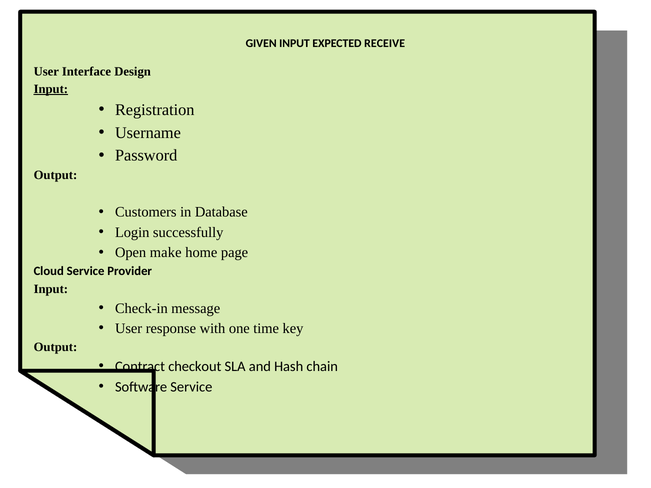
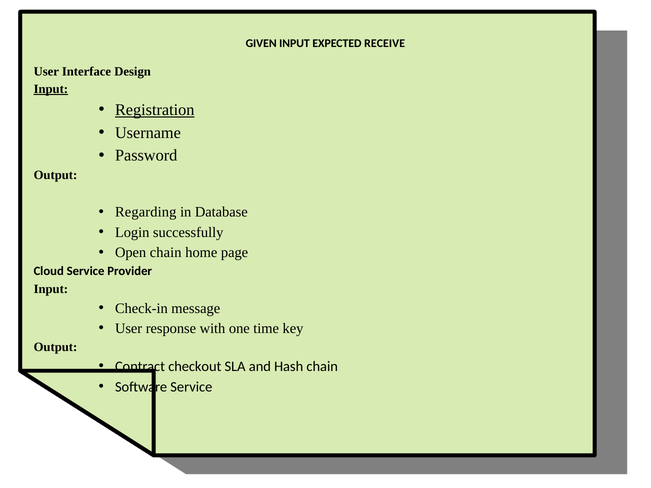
Registration underline: none -> present
Customers: Customers -> Regarding
Open make: make -> chain
